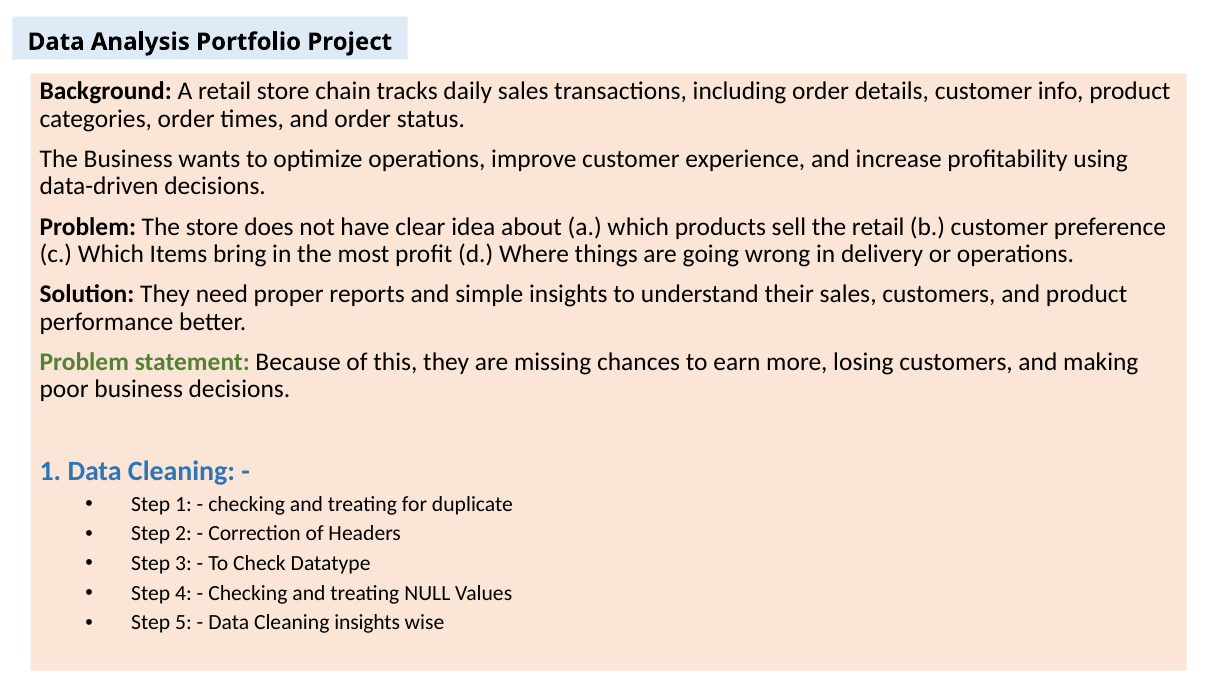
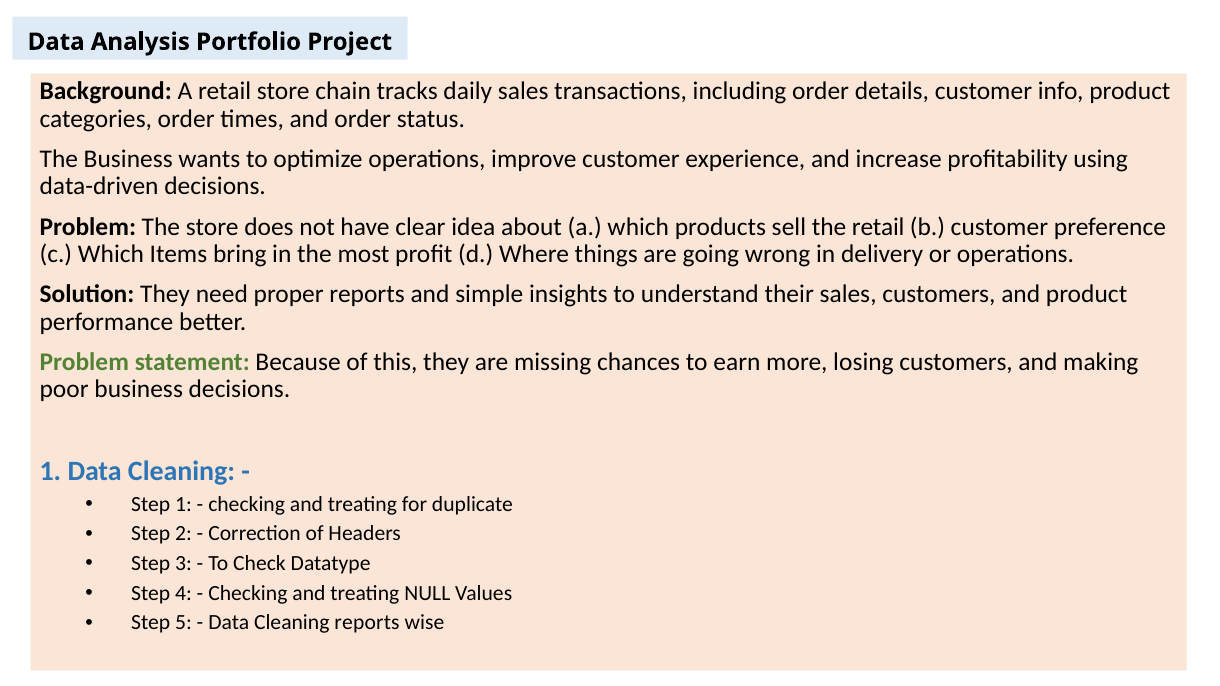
Cleaning insights: insights -> reports
